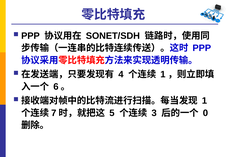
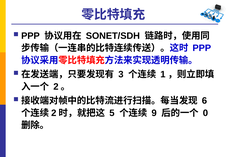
4: 4 -> 3
6 at (56, 86): 6 -> 2
1 at (204, 100): 1 -> 6
7 at (54, 113): 7 -> 2
3: 3 -> 9
